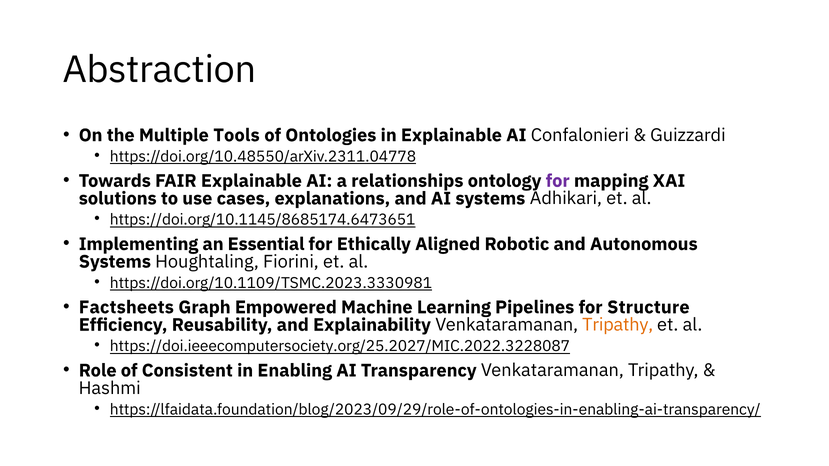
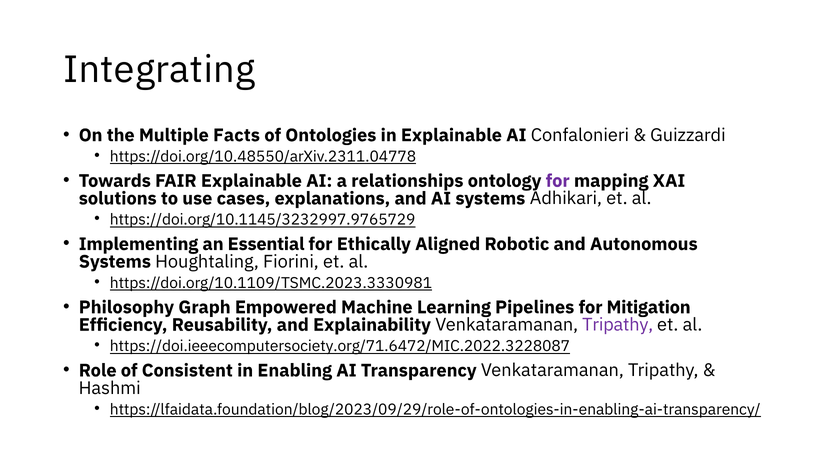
Abstraction: Abstraction -> Integrating
Tools: Tools -> Facts
https://doi.org/10.1145/8685174.6473651: https://doi.org/10.1145/8685174.6473651 -> https://doi.org/10.1145/3232997.9765729
Factsheets: Factsheets -> Philosophy
Structure: Structure -> Mitigation
Tripathy at (618, 325) colour: orange -> purple
https://doi.ieeecomputersociety.org/25.2027/MIC.2022.3228087: https://doi.ieeecomputersociety.org/25.2027/MIC.2022.3228087 -> https://doi.ieeecomputersociety.org/71.6472/MIC.2022.3228087
